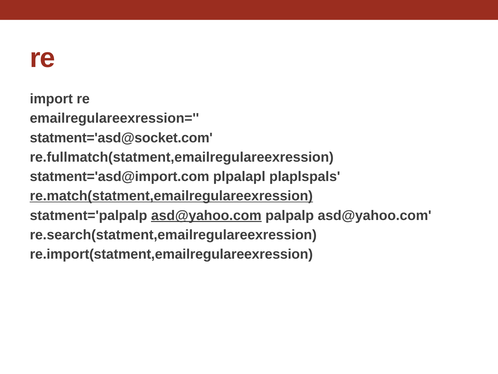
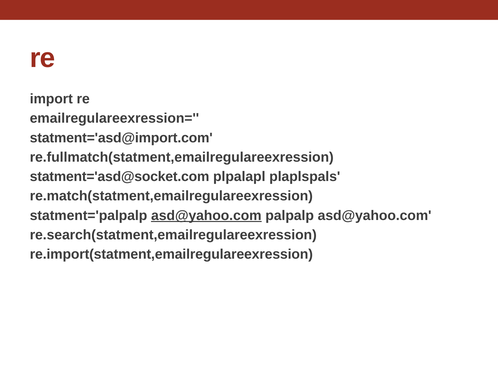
statment='asd@socket.com: statment='asd@socket.com -> statment='asd@import.com
statment='asd@import.com: statment='asd@import.com -> statment='asd@socket.com
re.match(statment,emailregulareexression underline: present -> none
